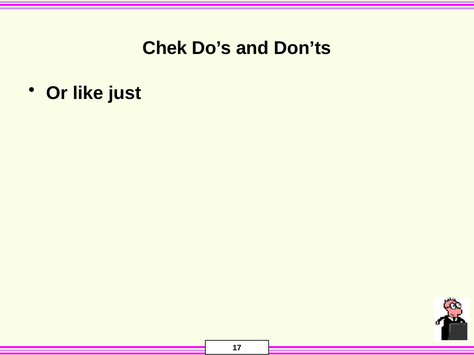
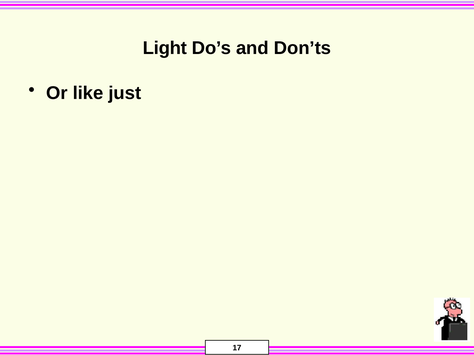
Chek: Chek -> Light
